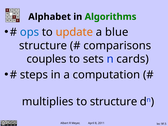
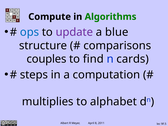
Alphabet: Alphabet -> Compute
update colour: orange -> purple
sets: sets -> find
to structure: structure -> alphabet
